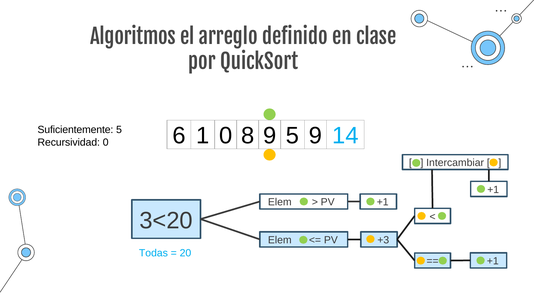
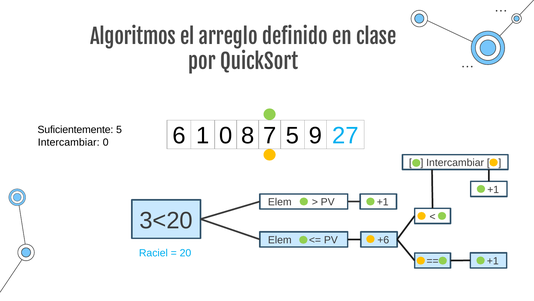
8 9: 9 -> 7
14: 14 -> 27
Recursividad at (69, 142): Recursividad -> Intercambiar
+3: +3 -> +6
Todas: Todas -> Raciel
